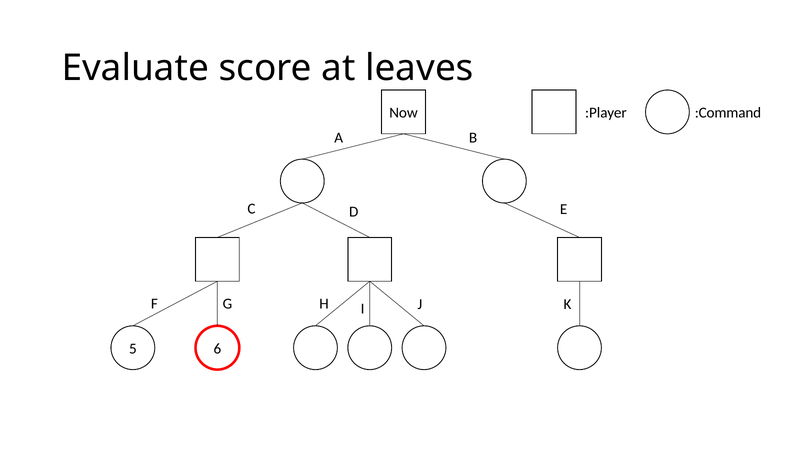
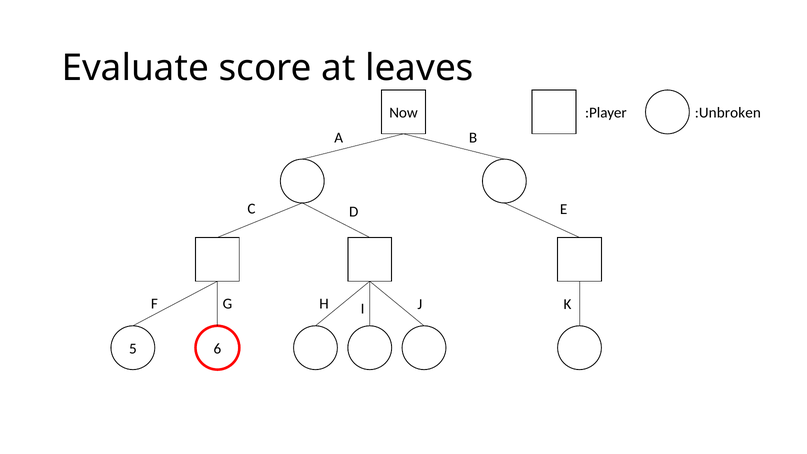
:Command: :Command -> :Unbroken
